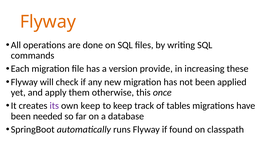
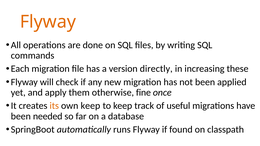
provide: provide -> directly
this: this -> fine
its colour: purple -> orange
tables: tables -> useful
